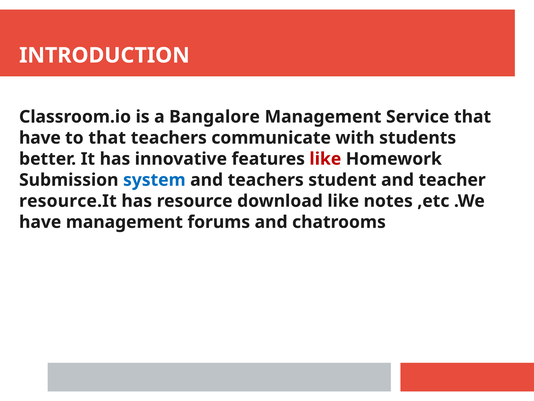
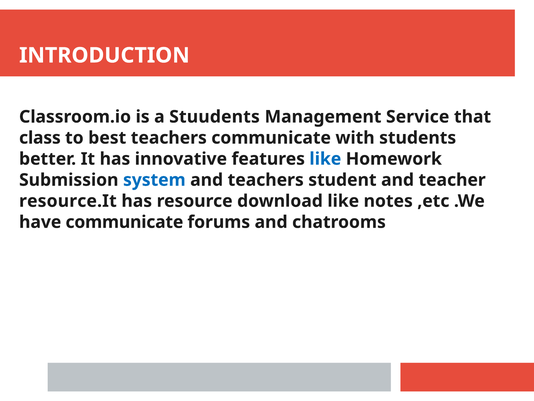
Bangalore: Bangalore -> Stuudents
have at (40, 138): have -> class
to that: that -> best
like at (325, 159) colour: red -> blue
have management: management -> communicate
